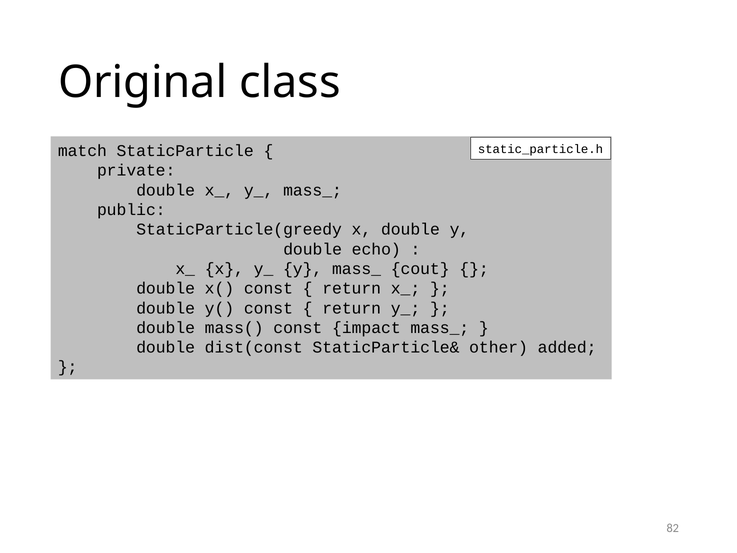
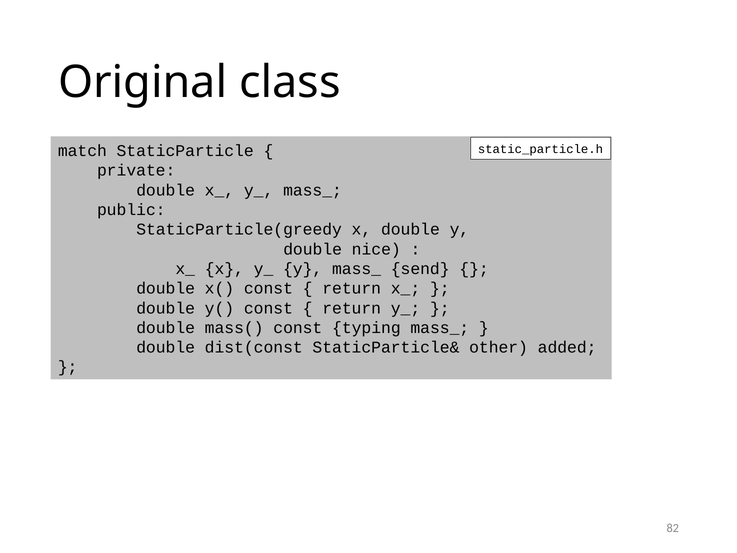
echo: echo -> nice
cout: cout -> send
impact: impact -> typing
